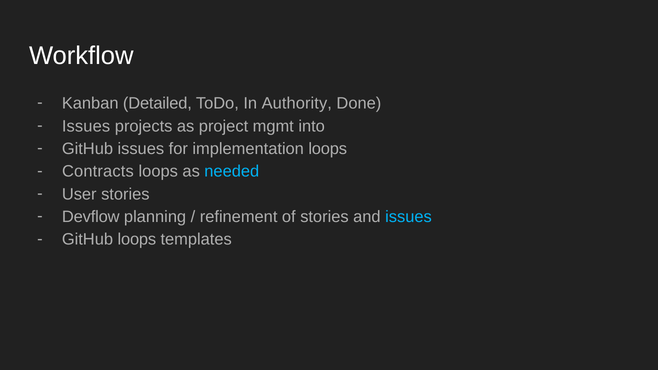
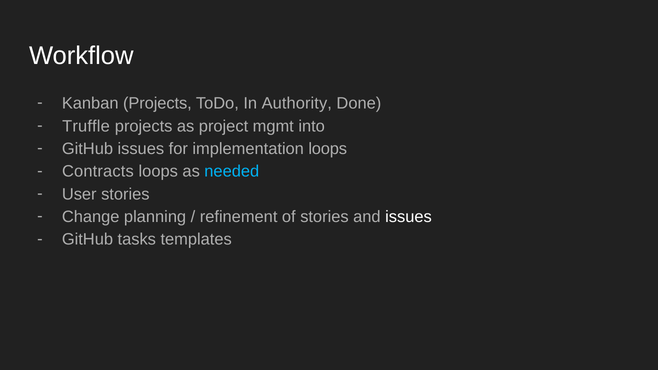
Kanban Detailed: Detailed -> Projects
Issues at (86, 126): Issues -> Truffle
Devflow: Devflow -> Change
issues at (408, 217) colour: light blue -> white
GitHub loops: loops -> tasks
